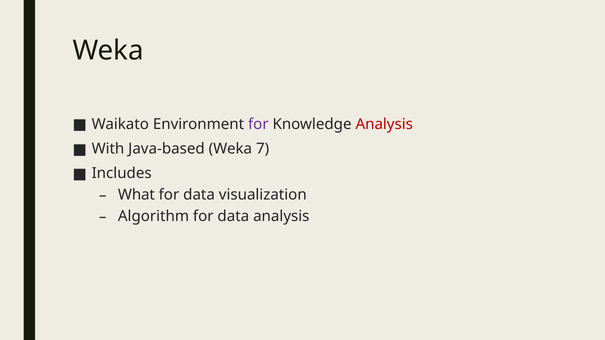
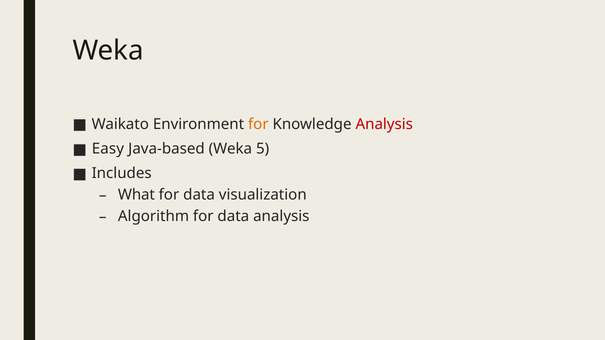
for at (258, 124) colour: purple -> orange
With: With -> Easy
7: 7 -> 5
